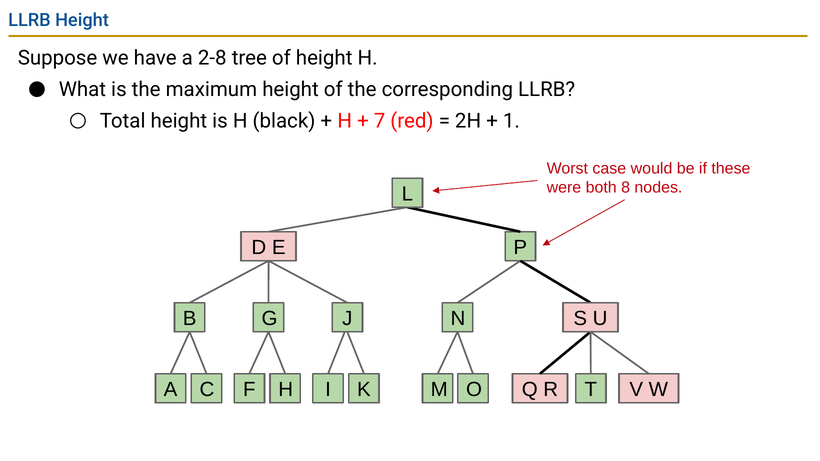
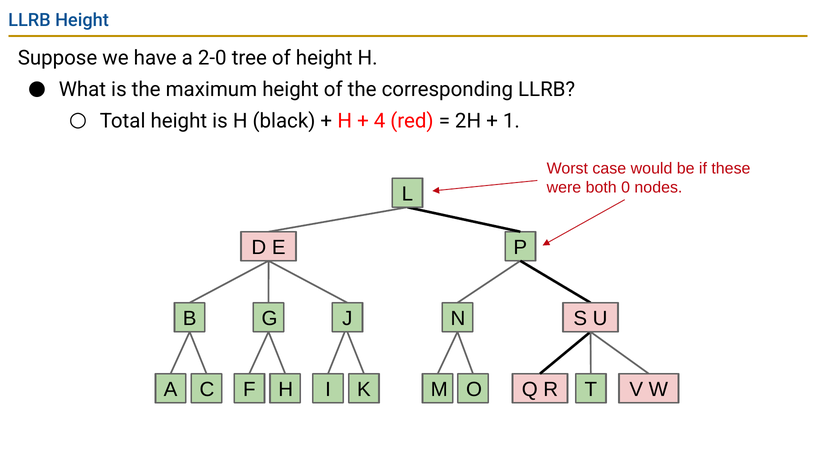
2-8: 2-8 -> 2-0
7: 7 -> 4
8: 8 -> 0
